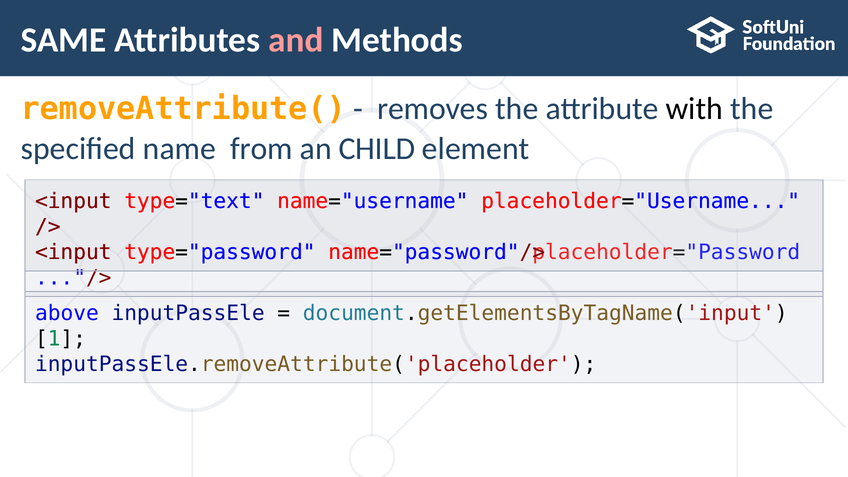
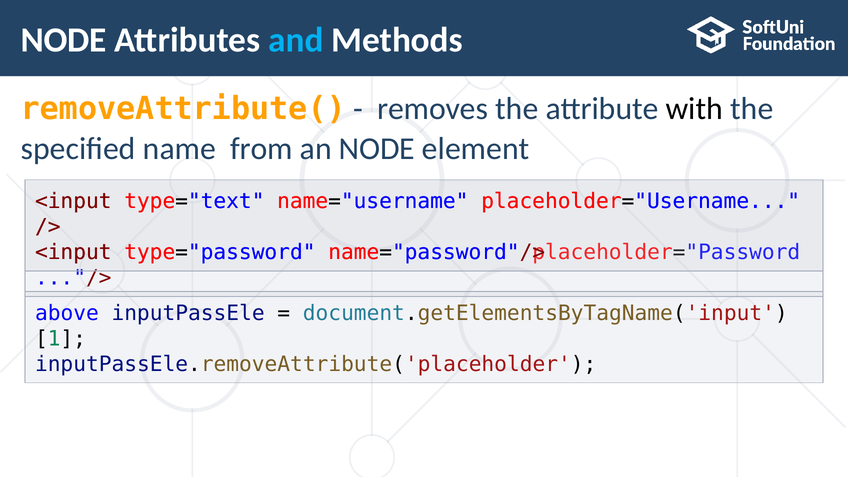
SAME at (64, 40): SAME -> NODE
and colour: pink -> light blue
an CHILD: CHILD -> NODE
